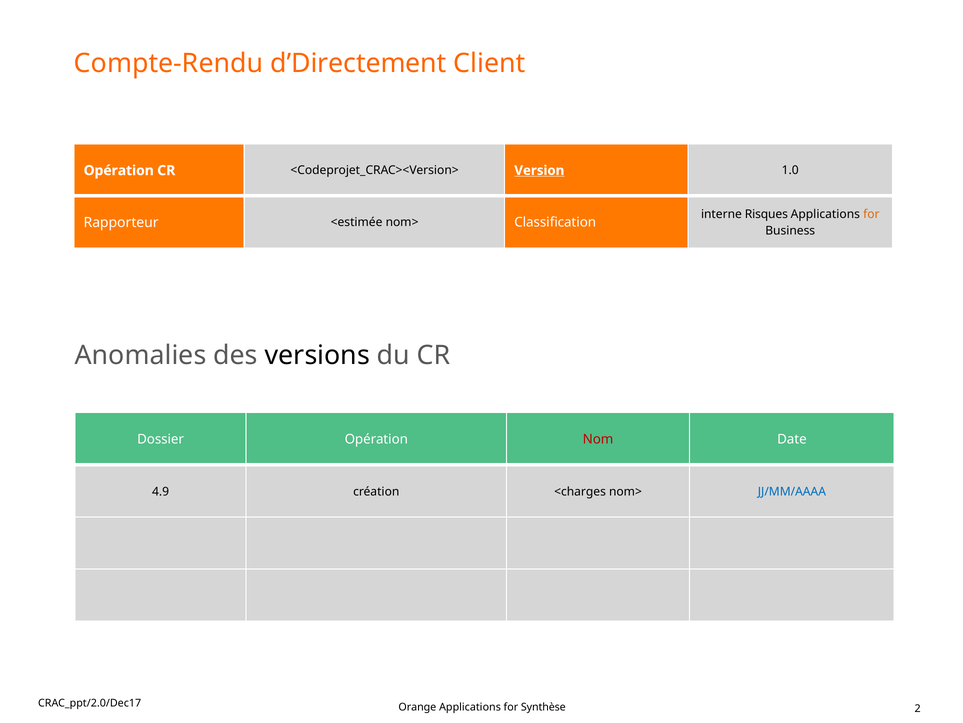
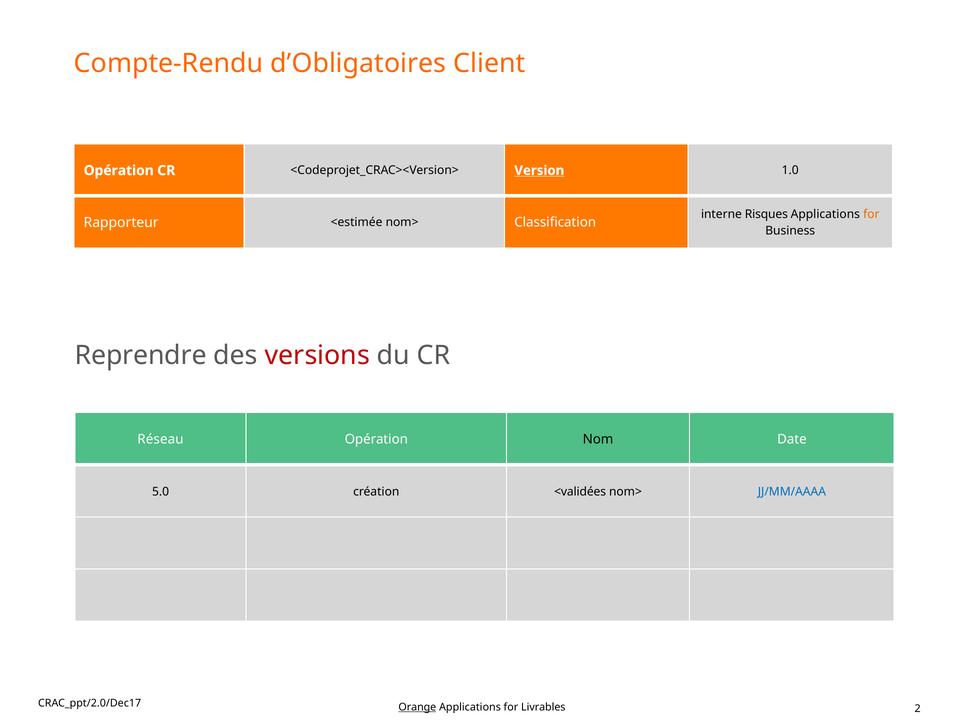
d’Directement: d’Directement -> d’Obligatoires
Anomalies: Anomalies -> Reprendre
versions colour: black -> red
Dossier: Dossier -> Réseau
Nom colour: red -> black
4.9: 4.9 -> 5.0
<charges: <charges -> <validées
Orange underline: none -> present
Synthèse: Synthèse -> Livrables
